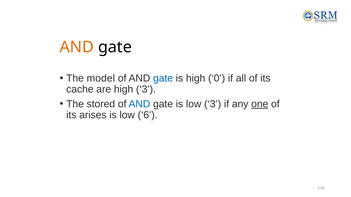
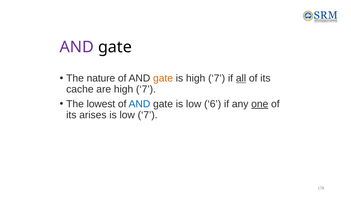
AND at (77, 47) colour: orange -> purple
model: model -> nature
gate at (163, 78) colour: blue -> orange
is high 0: 0 -> 7
all underline: none -> present
are high 3: 3 -> 7
stored: stored -> lowest
low 3: 3 -> 6
low 6: 6 -> 7
